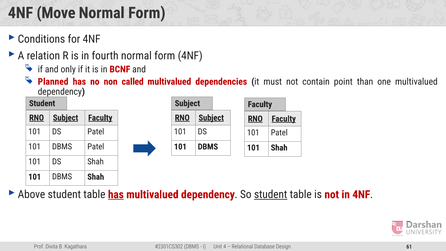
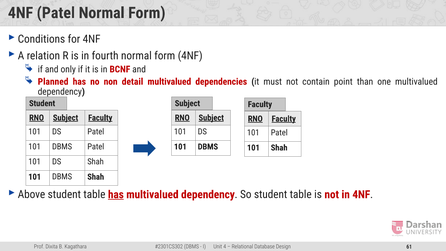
4NF Move: Move -> Patel
called: called -> detail
student at (271, 194) underline: present -> none
